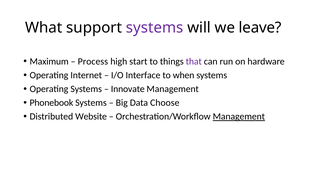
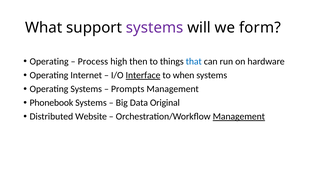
leave: leave -> form
Maximum at (49, 61): Maximum -> Operating
start: start -> then
that colour: purple -> blue
Interface underline: none -> present
Innovate: Innovate -> Prompts
Choose: Choose -> Original
